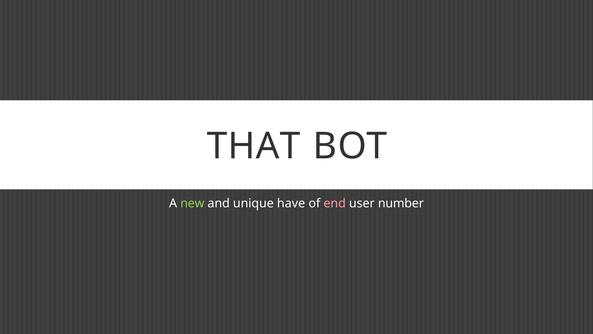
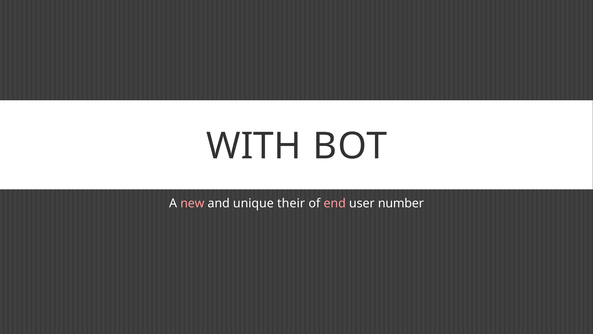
THAT: THAT -> WITH
new colour: light green -> pink
have: have -> their
